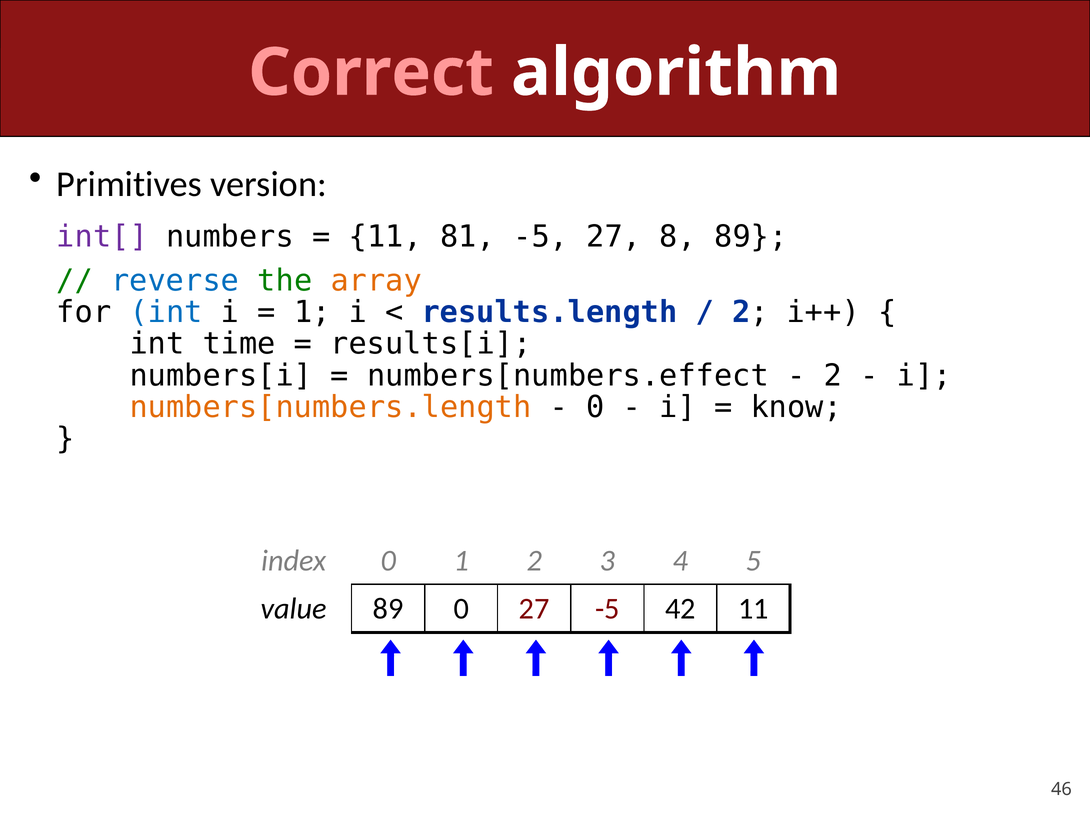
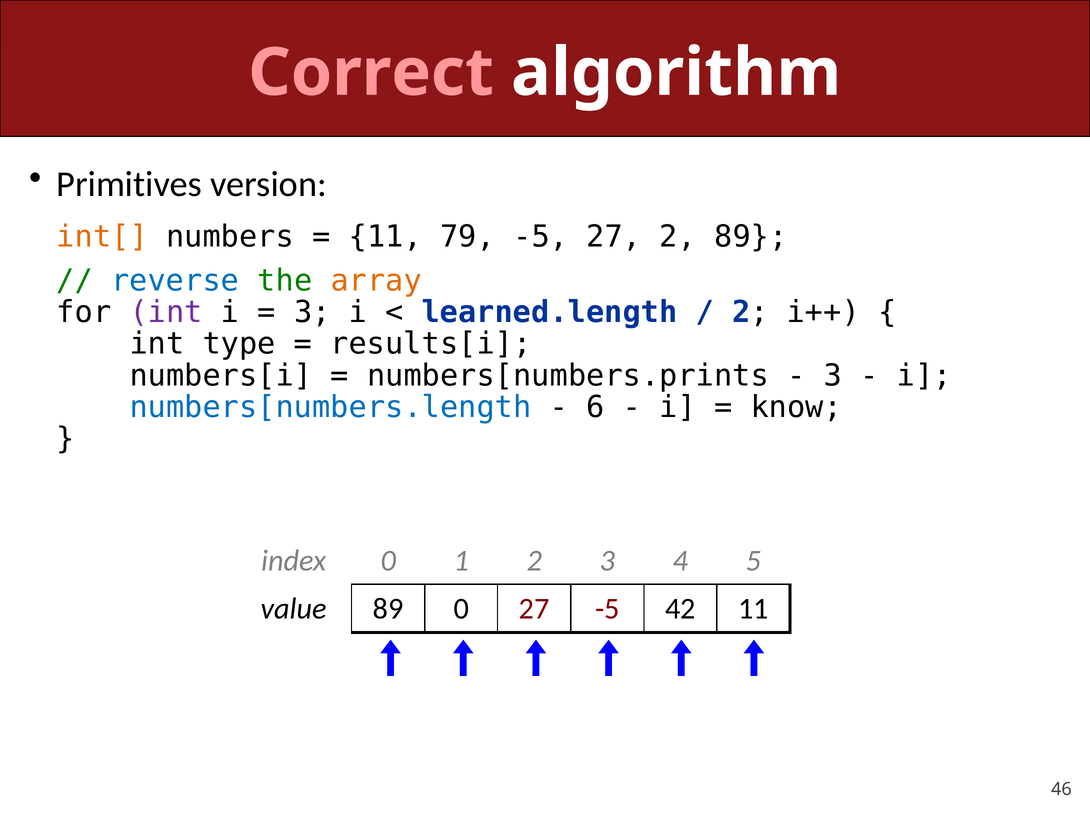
int[ colour: purple -> orange
81: 81 -> 79
27 8: 8 -> 2
int at (166, 312) colour: blue -> purple
1 at (312, 312): 1 -> 3
results.length: results.length -> learned.length
time: time -> type
numbers[numbers.effect: numbers[numbers.effect -> numbers[numbers.prints
2 at (833, 375): 2 -> 3
numbers[numbers.length colour: orange -> blue
0 at (595, 407): 0 -> 6
